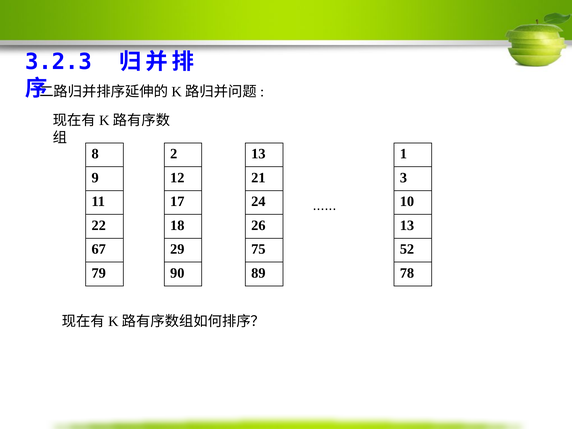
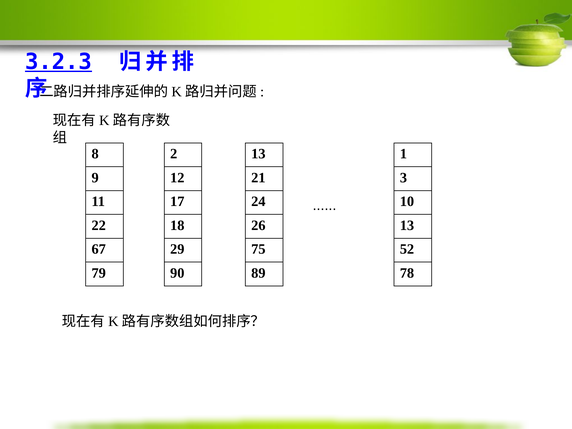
3.2.3 underline: none -> present
